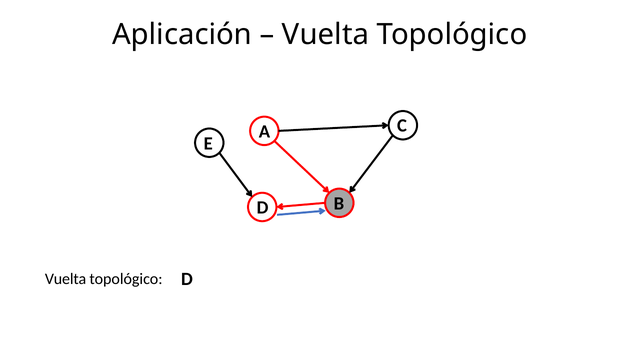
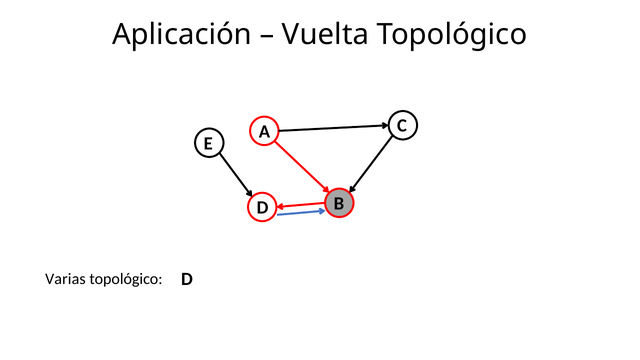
Vuelta at (66, 279): Vuelta -> Varias
